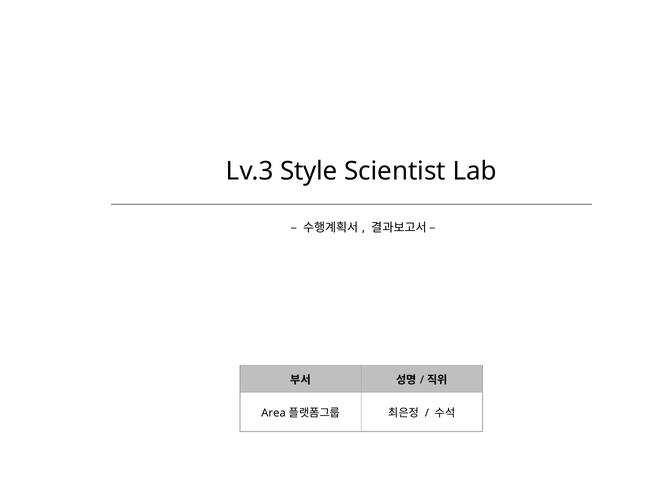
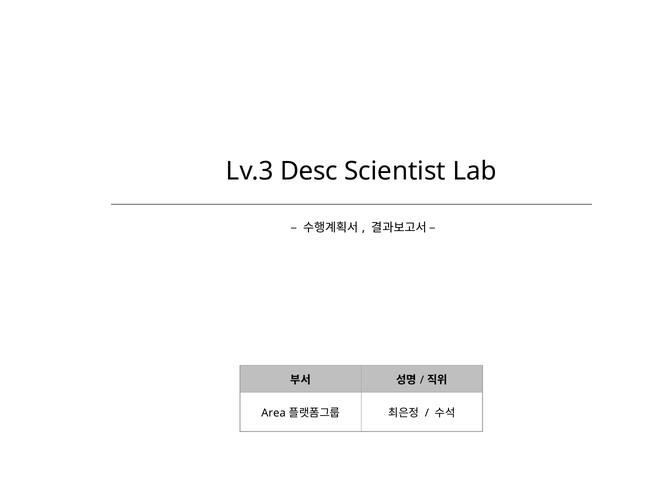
Style: Style -> Desc
